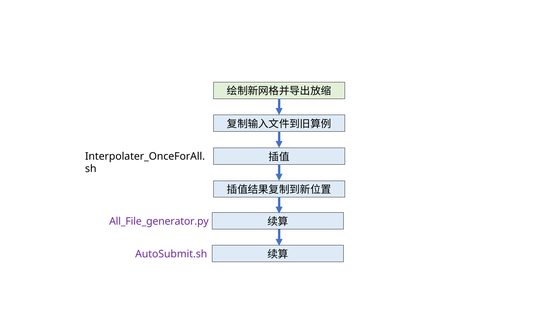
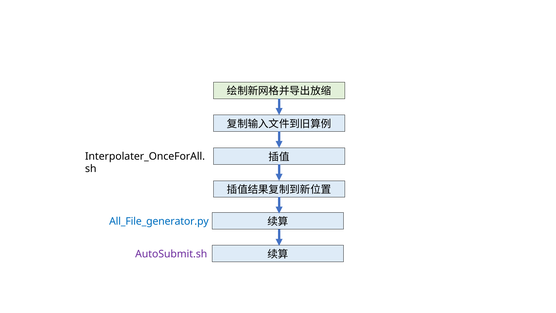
All_File_generator.py colour: purple -> blue
